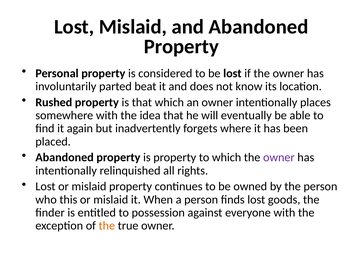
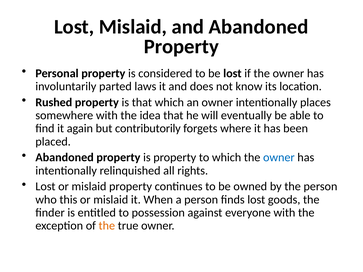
beat: beat -> laws
inadvertently: inadvertently -> contributorily
owner at (279, 158) colour: purple -> blue
